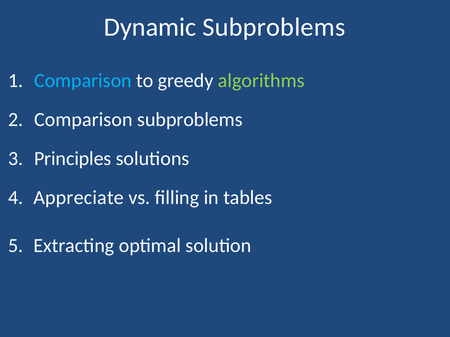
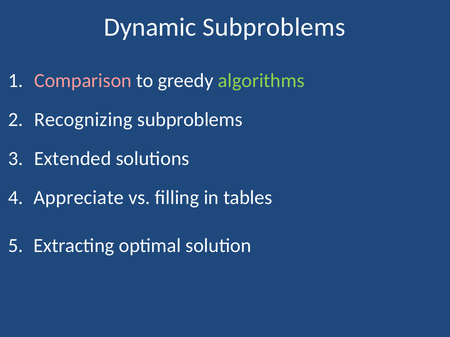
Comparison at (83, 81) colour: light blue -> pink
Comparison at (83, 120): Comparison -> Recognizing
Principles: Principles -> Extended
